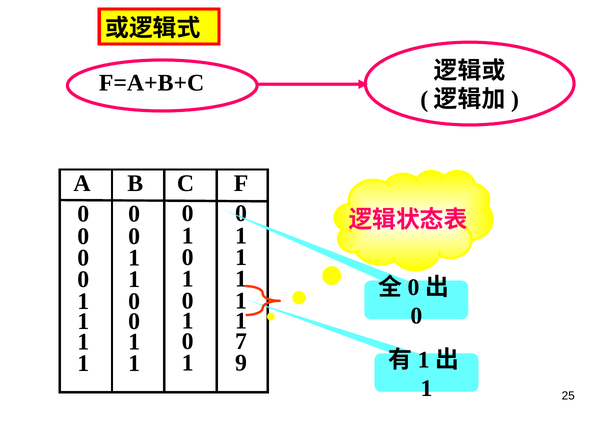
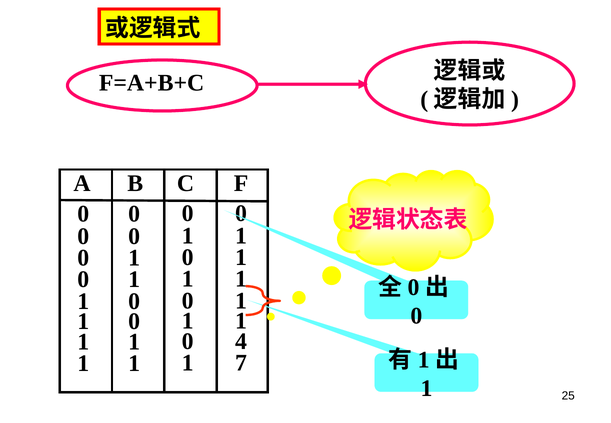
7: 7 -> 4
9: 9 -> 7
